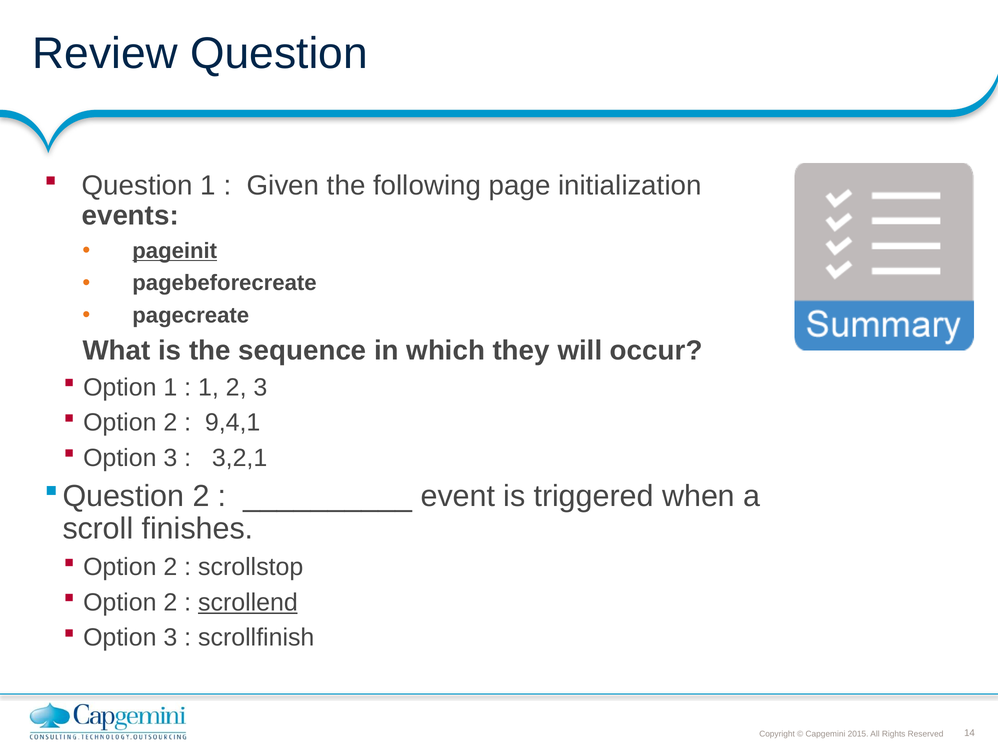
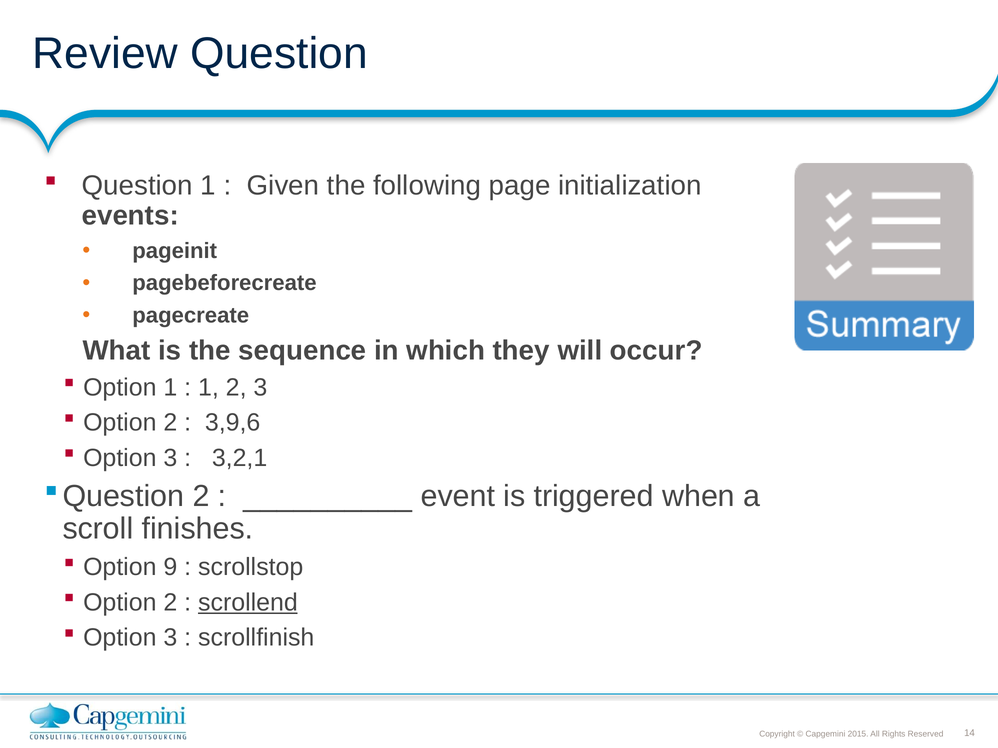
pageinit underline: present -> none
9,4,1: 9,4,1 -> 3,9,6
2 at (170, 568): 2 -> 9
